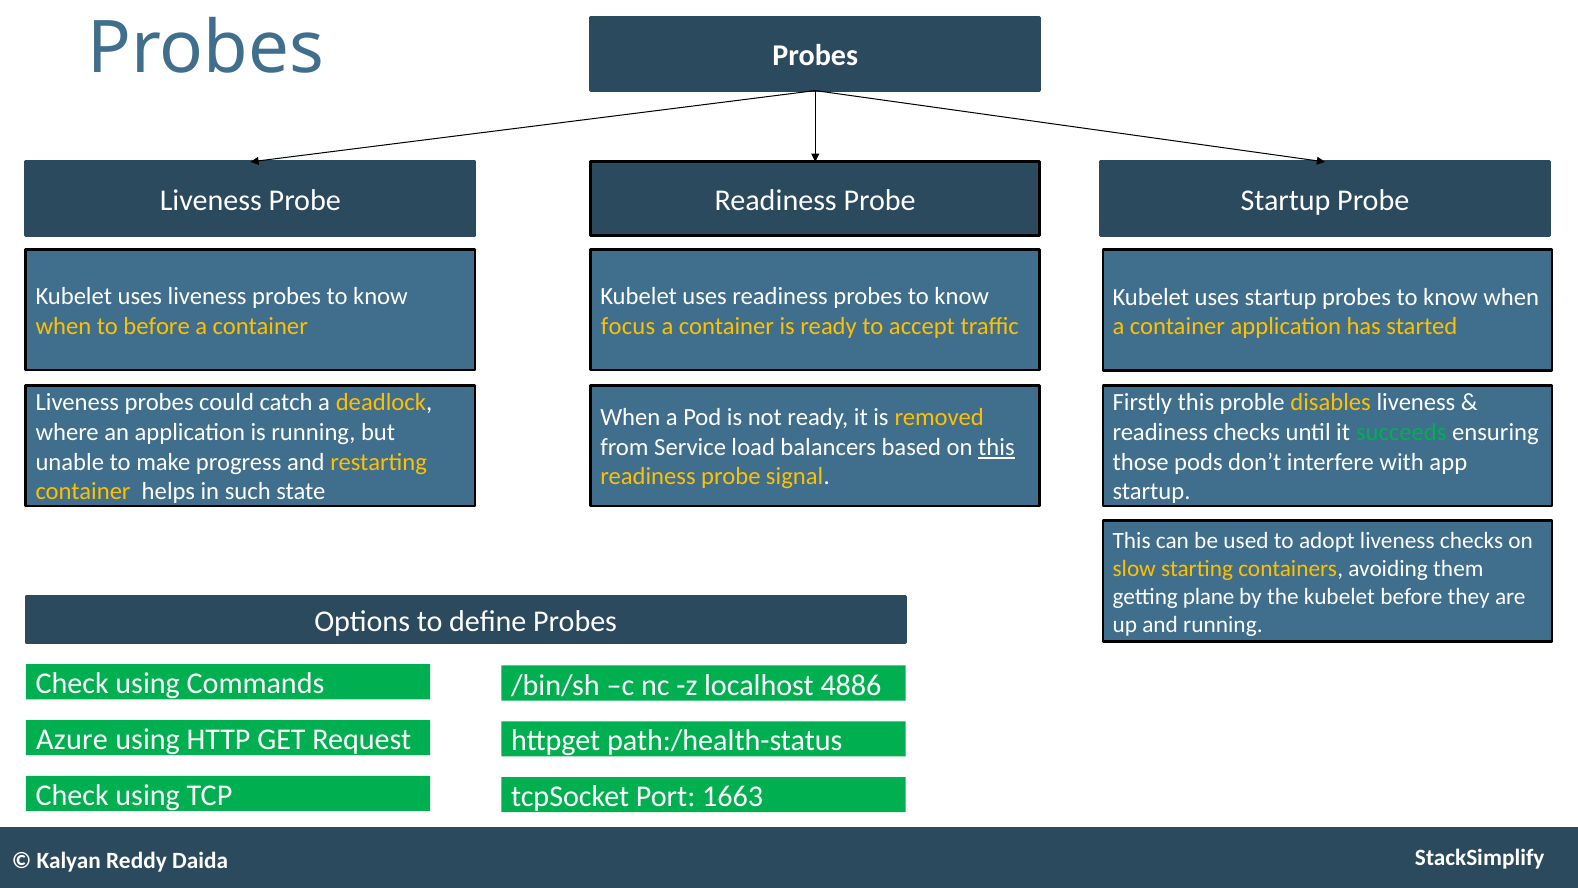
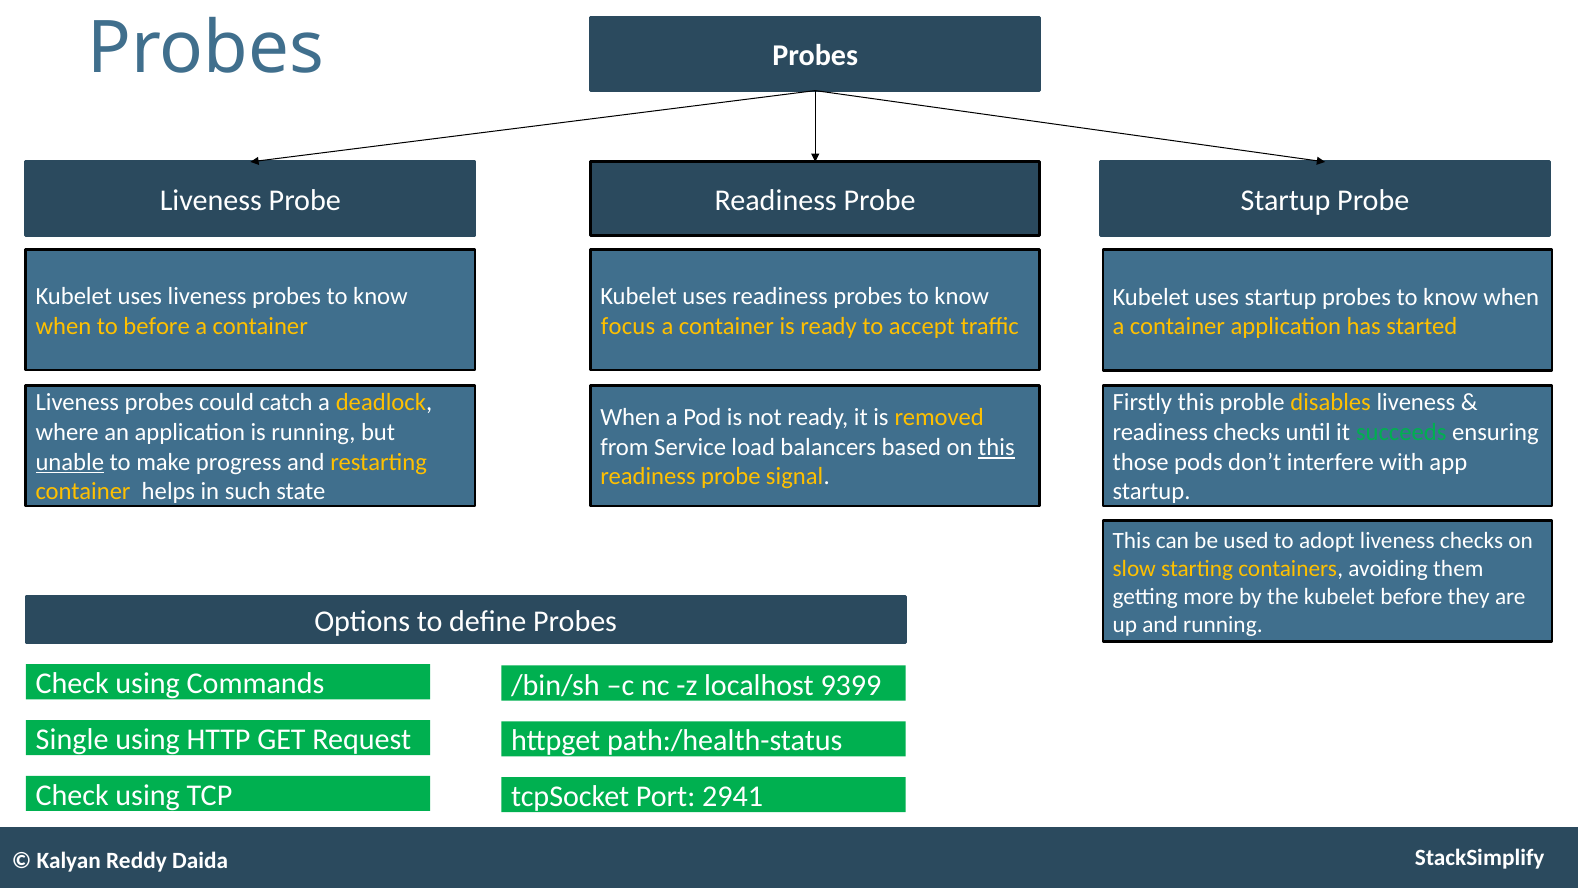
unable underline: none -> present
plane: plane -> more
4886: 4886 -> 9399
Azure: Azure -> Single
1663: 1663 -> 2941
